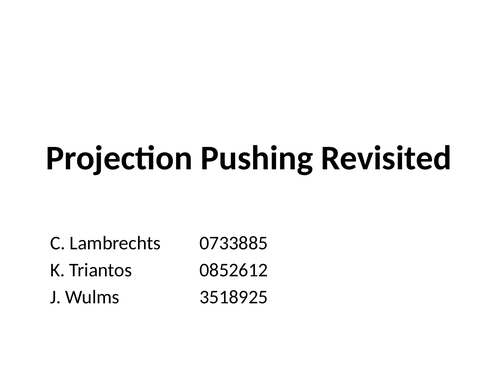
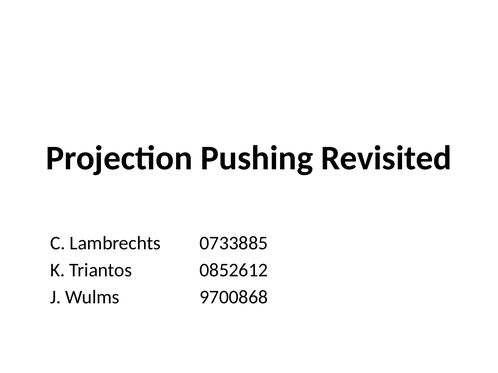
3518925: 3518925 -> 9700868
